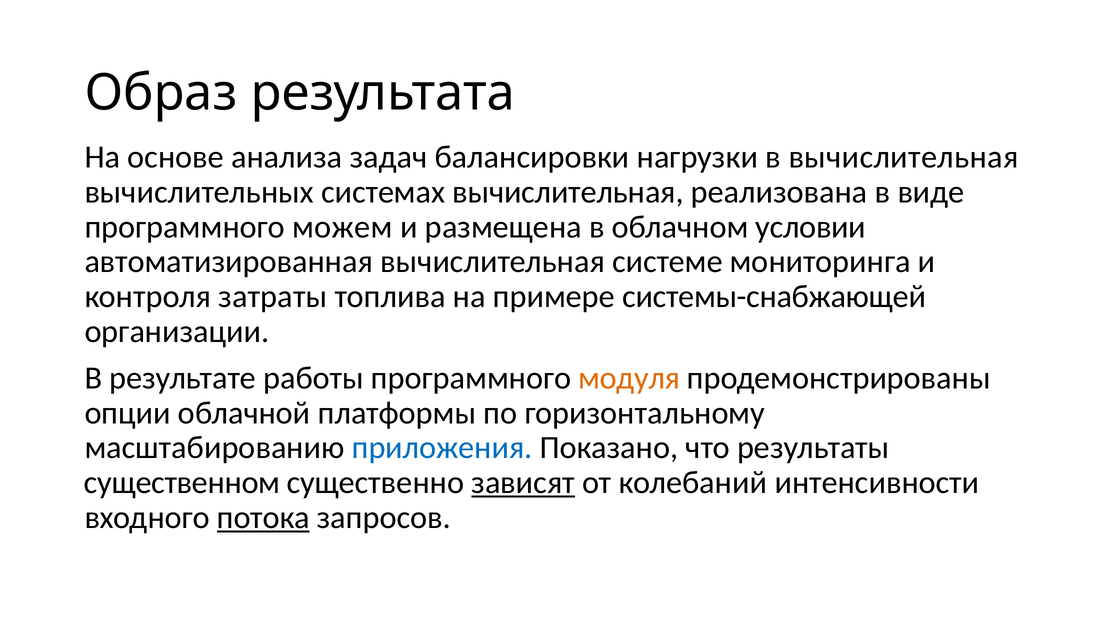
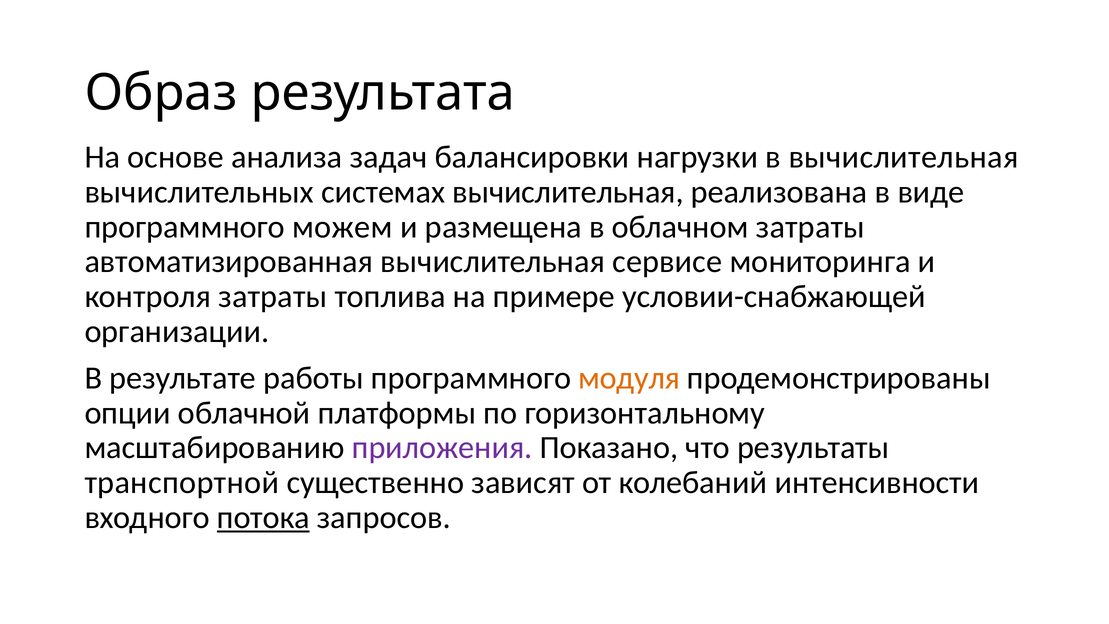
облачном условии: условии -> затраты
системе: системе -> сервисе
системы-снабжающей: системы-снабжающей -> условии-снабжающей
приложения colour: blue -> purple
существенном: существенном -> транспортной
зависят underline: present -> none
